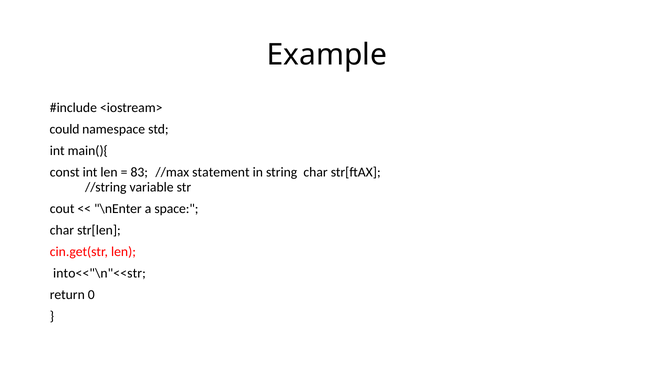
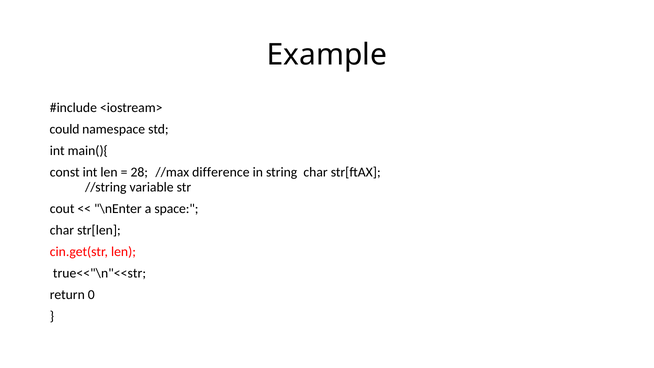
83: 83 -> 28
statement: statement -> difference
into<<"\n"<<str: into<<"\n"<<str -> true<<"\n"<<str
